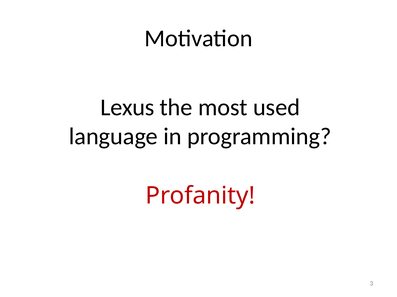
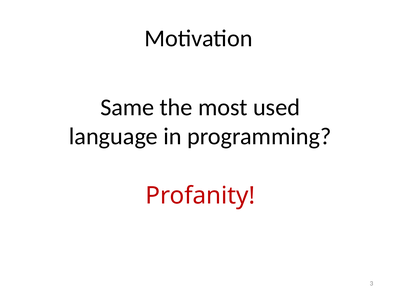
Lexus: Lexus -> Same
